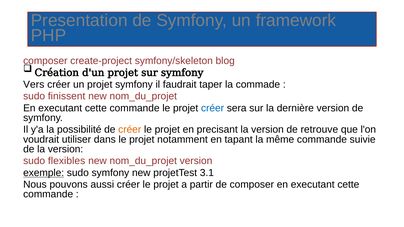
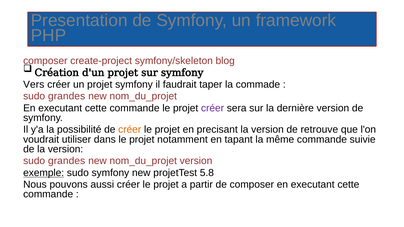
finissent at (67, 96): finissent -> grandes
créer at (213, 108) colour: blue -> purple
flexibles at (67, 161): flexibles -> grandes
3.1: 3.1 -> 5.8
